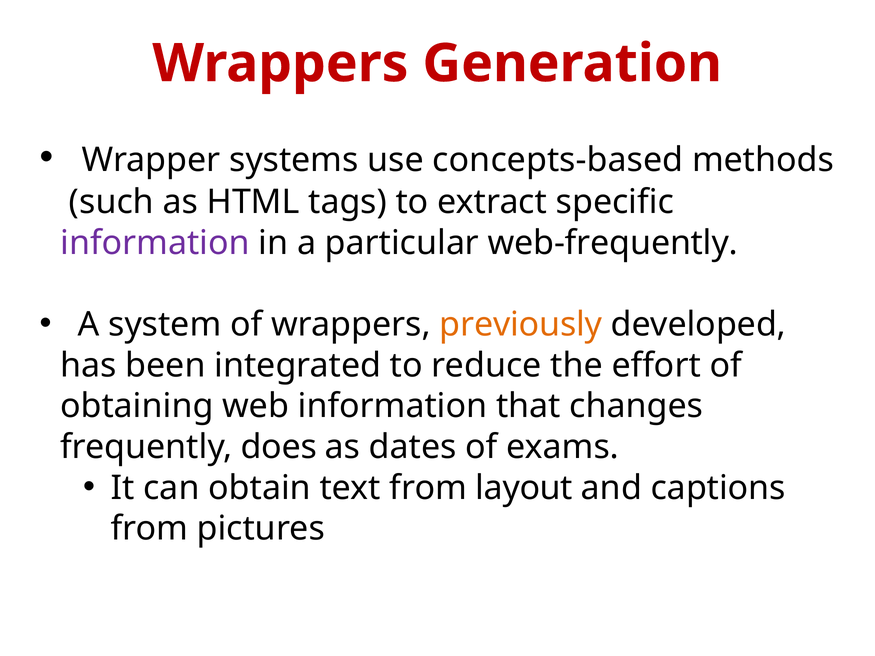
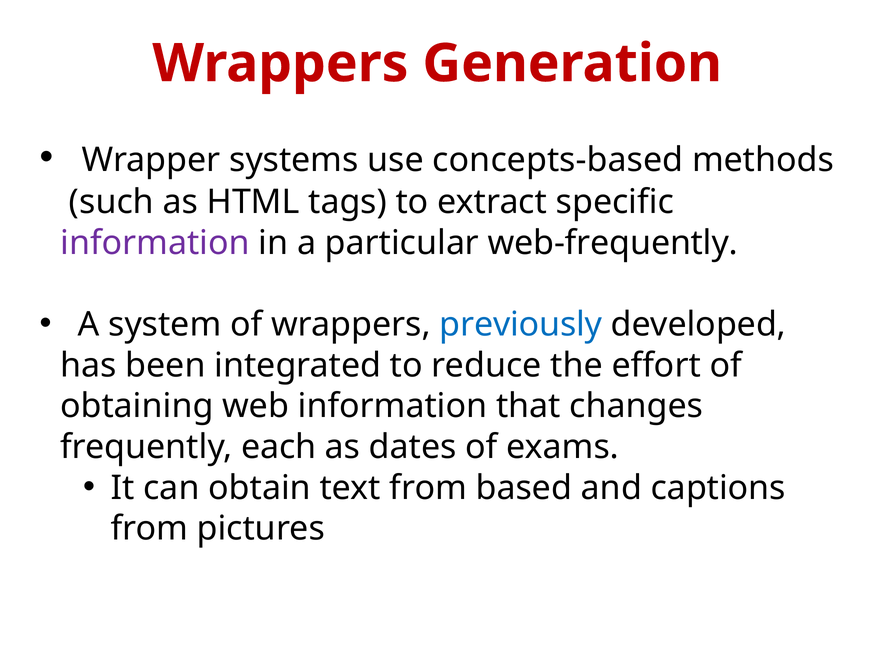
previously colour: orange -> blue
does: does -> each
layout: layout -> based
